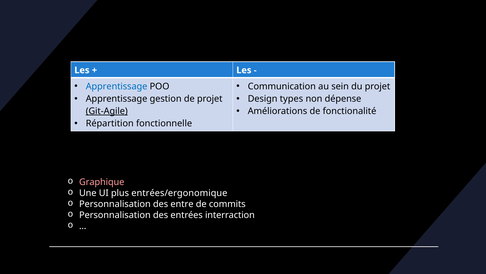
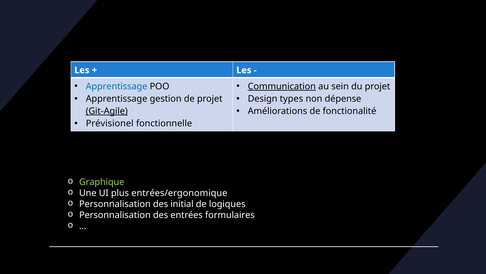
Communication underline: none -> present
Répartition: Répartition -> Prévisionel
Graphique colour: pink -> light green
entre: entre -> initial
commits: commits -> logiques
interraction: interraction -> formulaires
